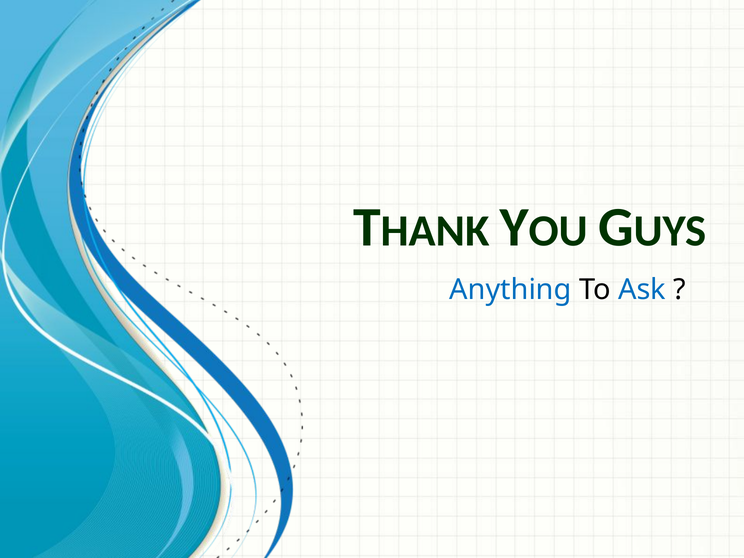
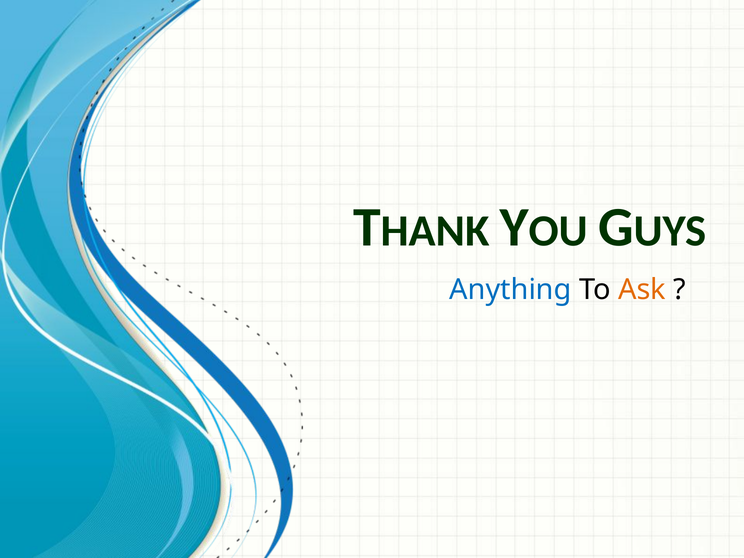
Ask colour: blue -> orange
